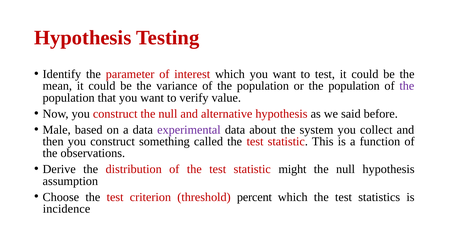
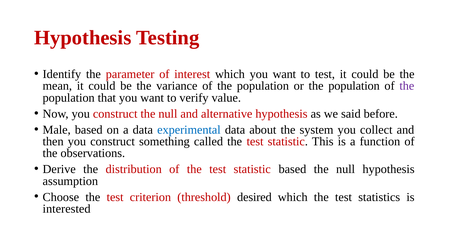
experimental colour: purple -> blue
statistic might: might -> based
percent: percent -> desired
incidence: incidence -> interested
